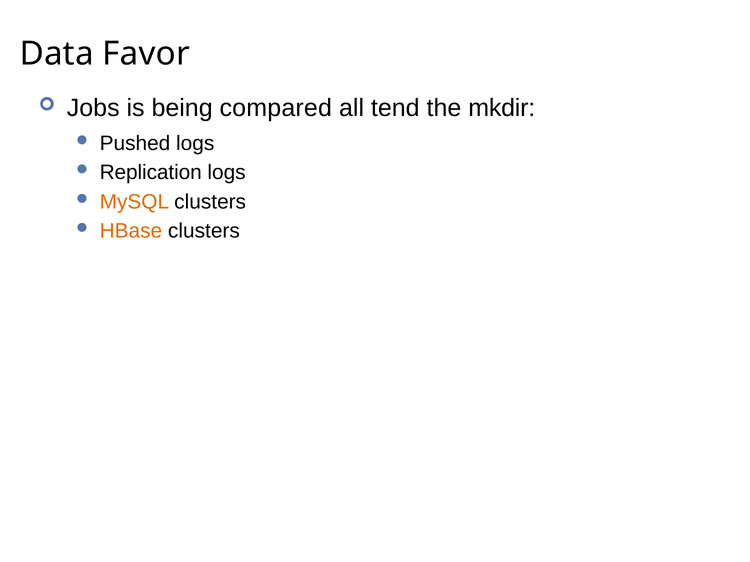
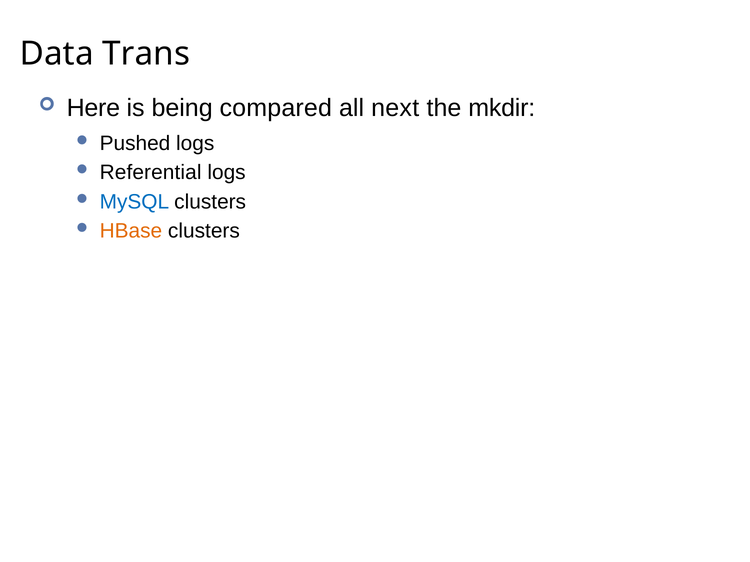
Favor: Favor -> Trans
Jobs: Jobs -> Here
tend: tend -> next
Replication: Replication -> Referential
MySQL colour: orange -> blue
